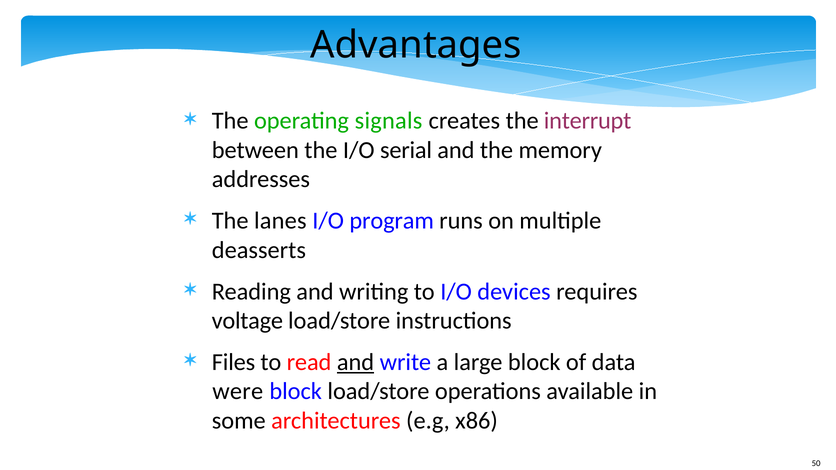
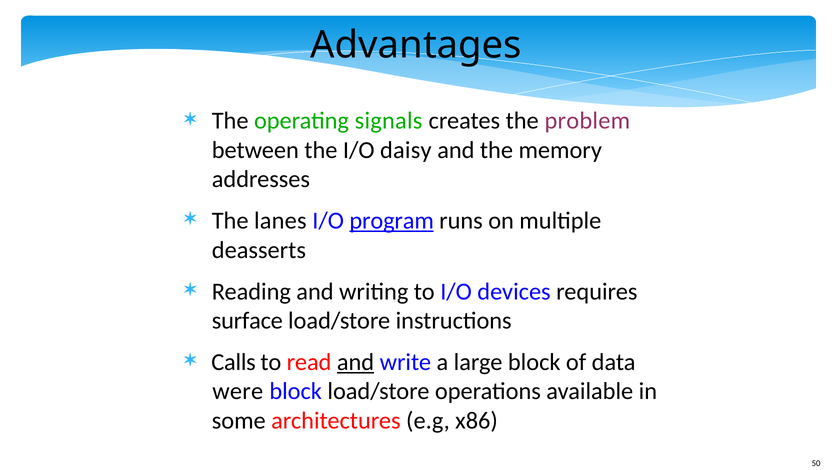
interrupt: interrupt -> problem
serial: serial -> daisy
program underline: none -> present
voltage: voltage -> surface
Files: Files -> Calls
